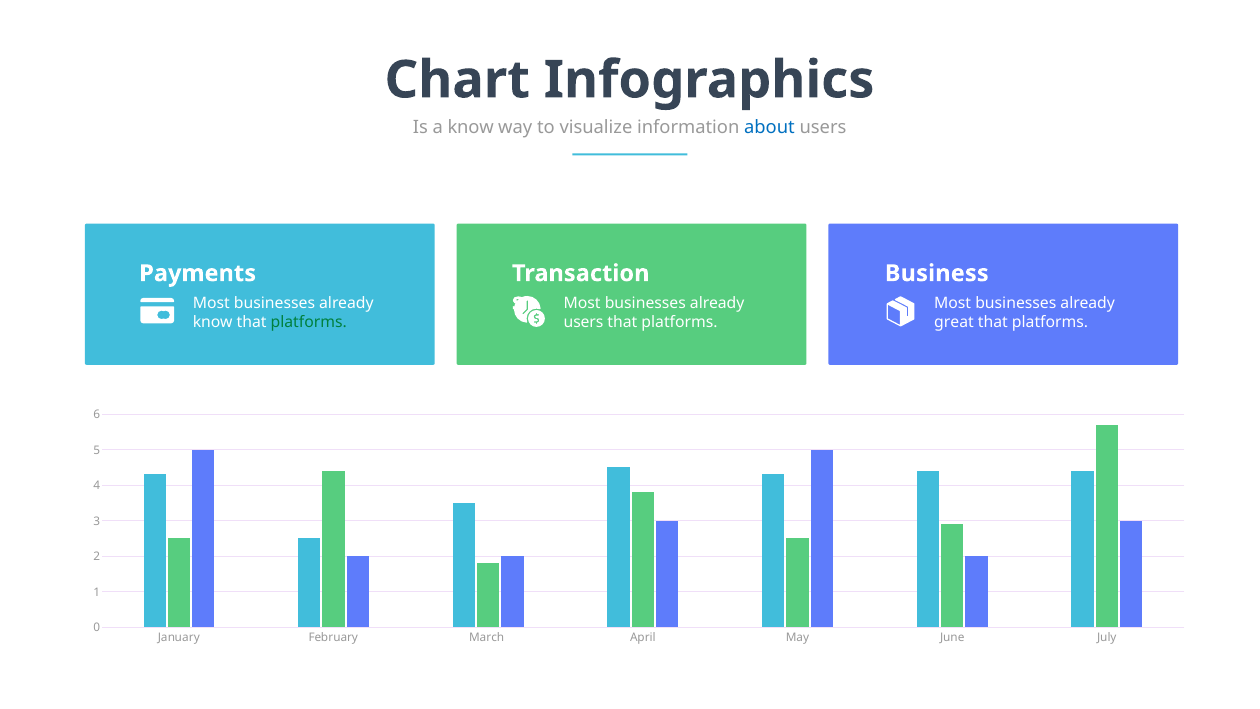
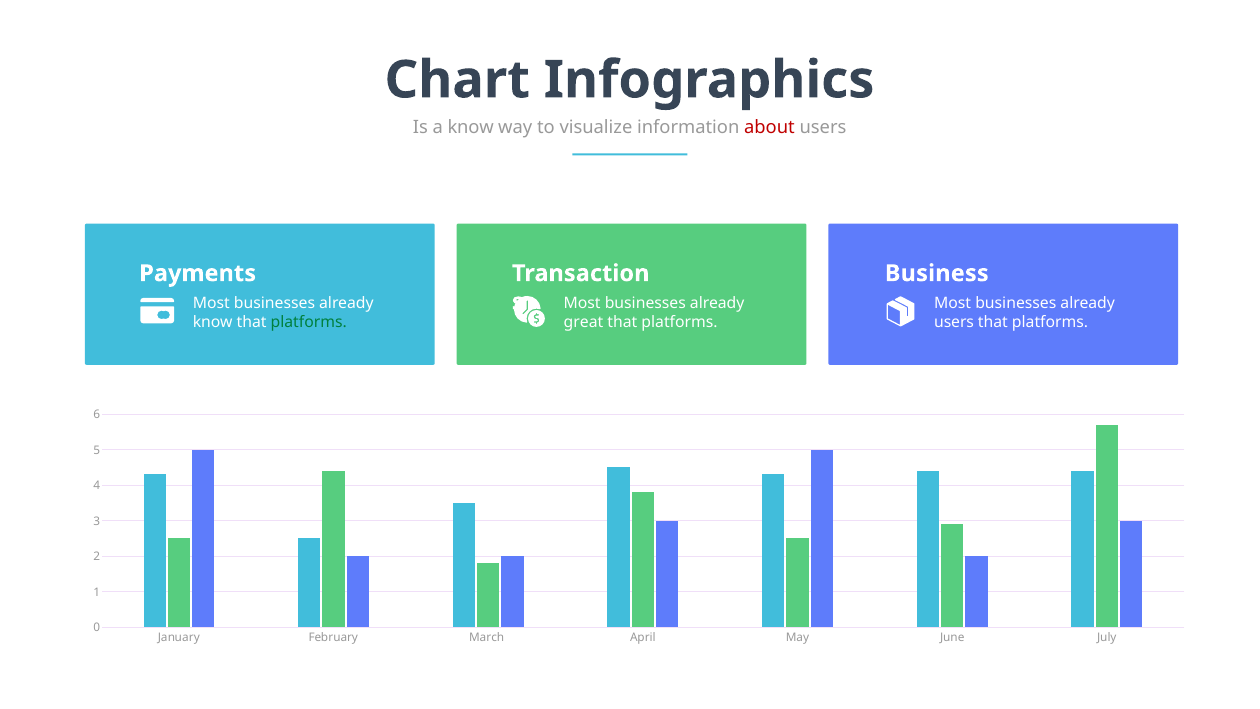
about colour: blue -> red
users at (584, 322): users -> great
great at (954, 322): great -> users
